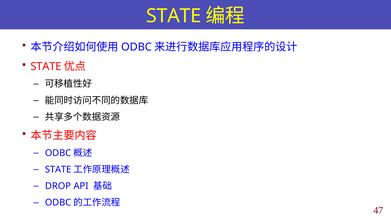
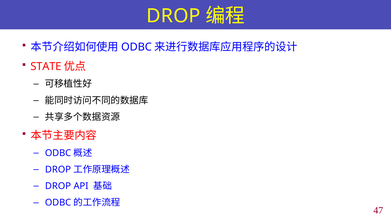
STATE at (174, 16): STATE -> DROP
STATE at (58, 170): STATE -> DROP
